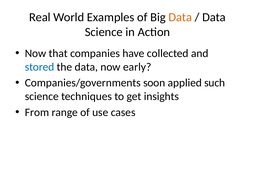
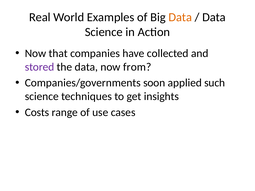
stored colour: blue -> purple
early: early -> from
From: From -> Costs
